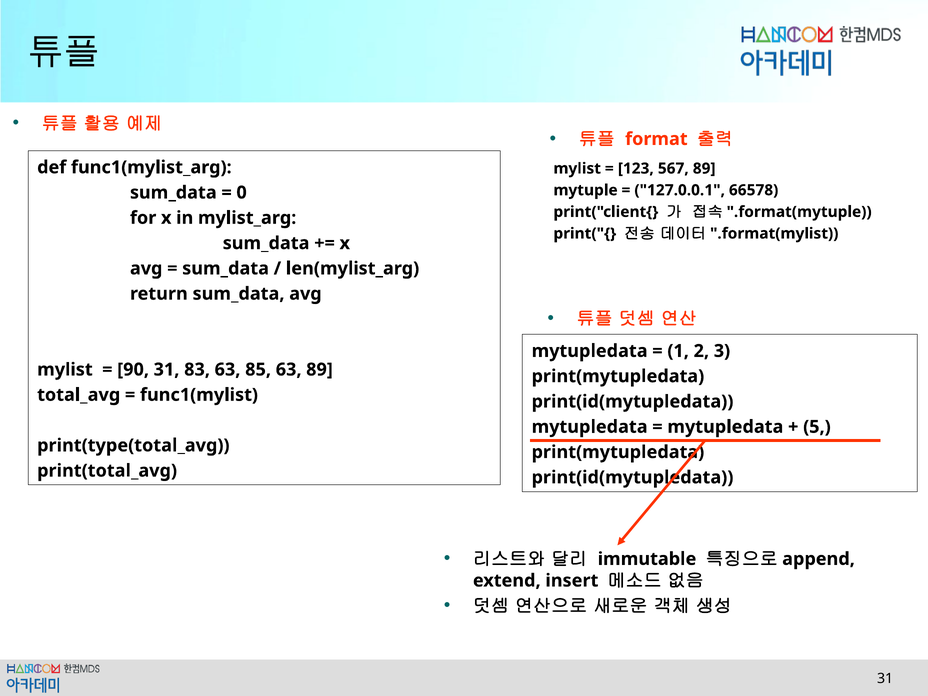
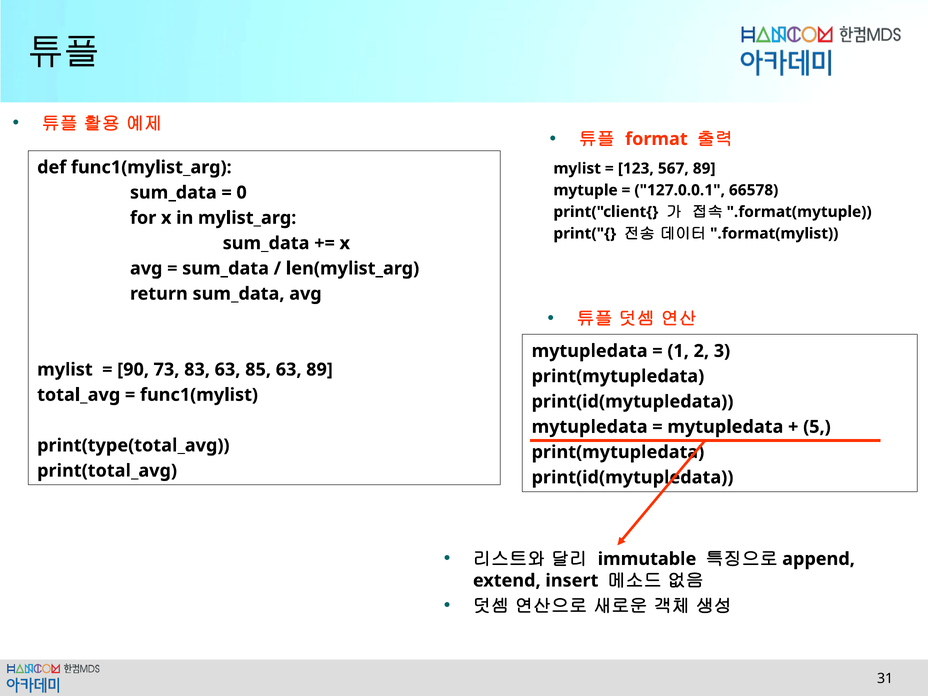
90 31: 31 -> 73
